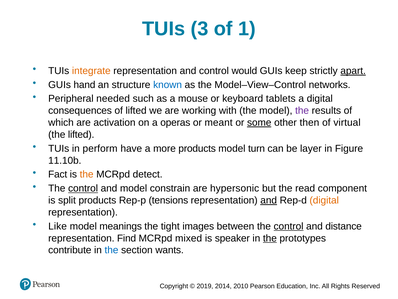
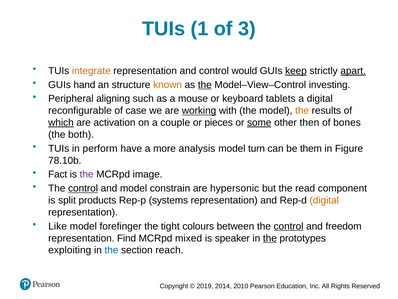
3: 3 -> 1
1: 1 -> 3
keep underline: none -> present
known colour: blue -> orange
the at (205, 85) underline: none -> present
networks: networks -> investing
needed: needed -> aligning
consequences: consequences -> reconfigurable
of lifted: lifted -> case
working underline: none -> present
the at (302, 110) colour: purple -> orange
which underline: none -> present
operas: operas -> couple
meant: meant -> pieces
virtual: virtual -> bones
the lifted: lifted -> both
more products: products -> analysis
layer: layer -> them
11.10b: 11.10b -> 78.10b
the at (87, 174) colour: orange -> purple
detect: detect -> image
tensions: tensions -> systems
and at (269, 200) underline: present -> none
meanings: meanings -> forefinger
images: images -> colours
distance: distance -> freedom
contribute: contribute -> exploiting
wants: wants -> reach
